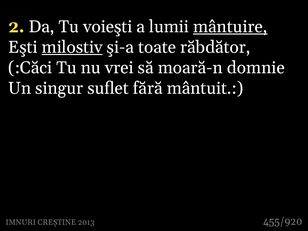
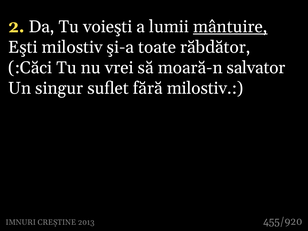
milostiv at (72, 47) underline: present -> none
domnie: domnie -> salvator
fără mântuit: mântuit -> milostiv
